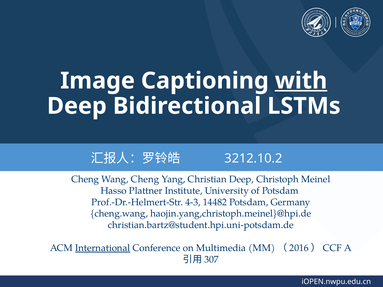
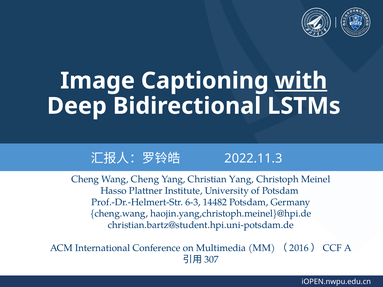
3212.10.2: 3212.10.2 -> 2022.11.3
Christian Deep: Deep -> Yang
4-3: 4-3 -> 6-3
International underline: present -> none
